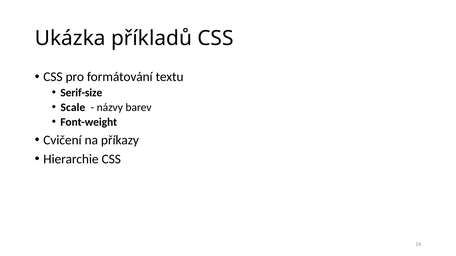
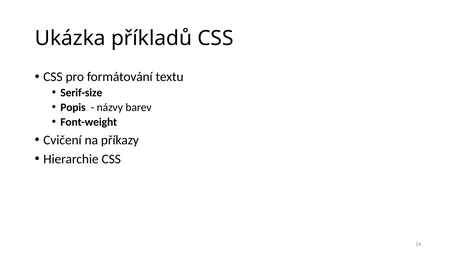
Scale: Scale -> Popis
